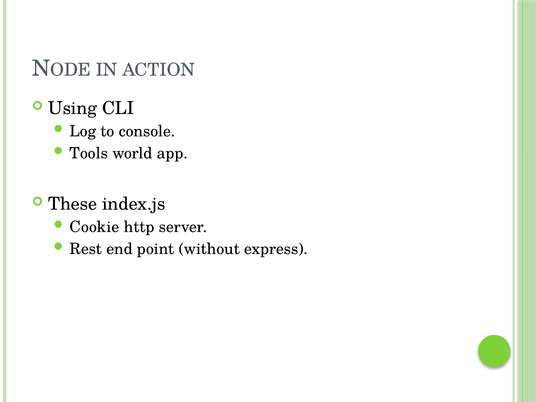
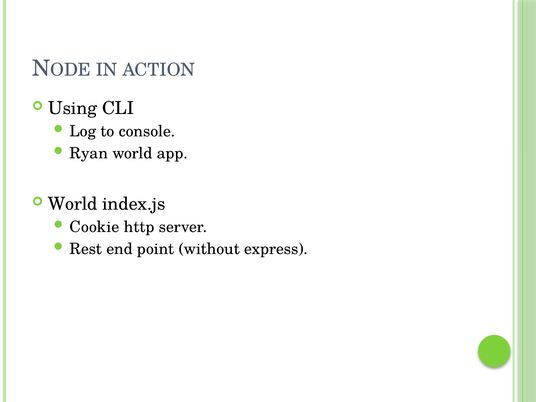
Tools: Tools -> Ryan
These at (73, 204): These -> World
